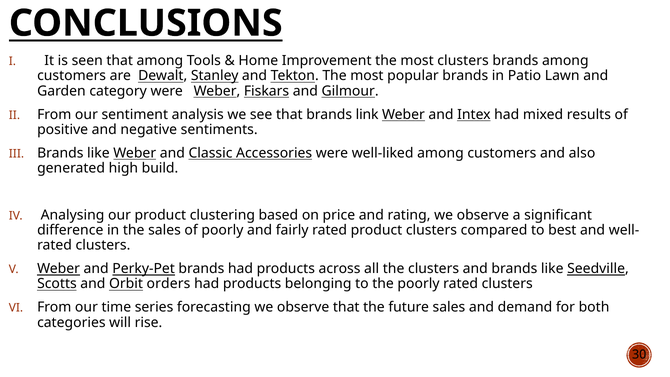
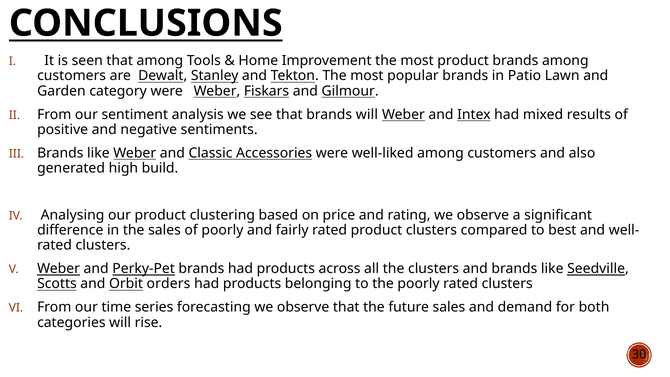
most clusters: clusters -> product
brands link: link -> will
